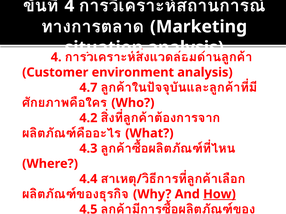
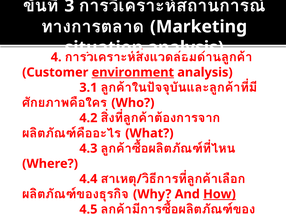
4 at (69, 6): 4 -> 3
environment underline: none -> present
4.7: 4.7 -> 3.1
